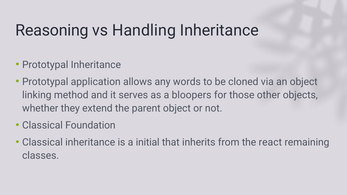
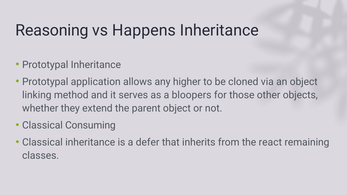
Handling: Handling -> Happens
words: words -> higher
Foundation: Foundation -> Consuming
initial: initial -> defer
